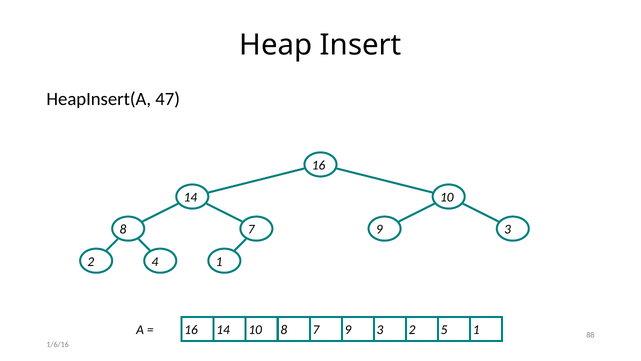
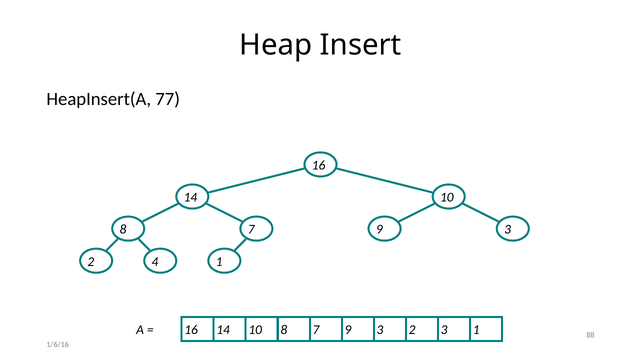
47: 47 -> 77
2 5: 5 -> 3
